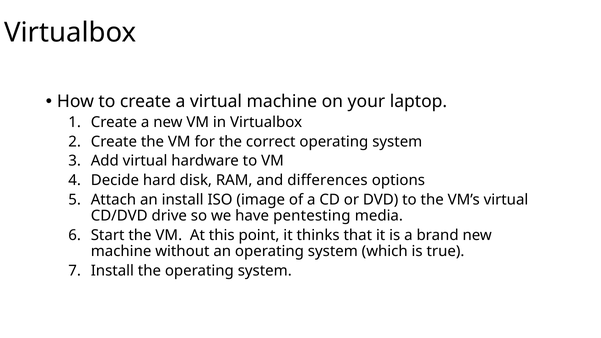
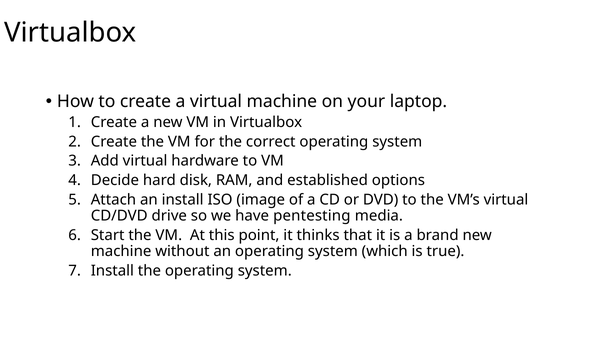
differences: differences -> established
